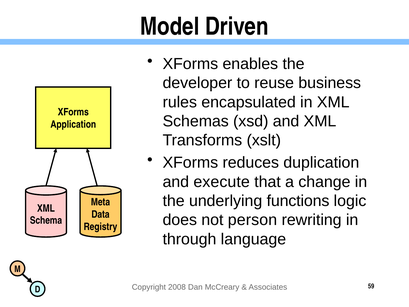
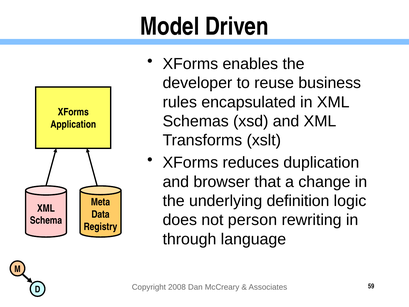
execute: execute -> browser
functions: functions -> definition
